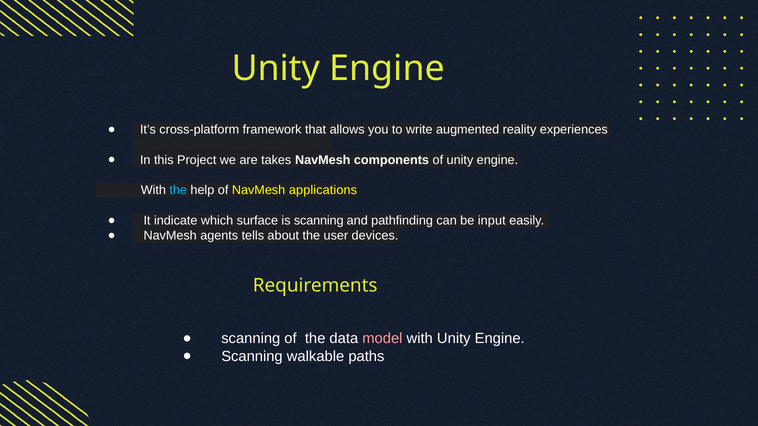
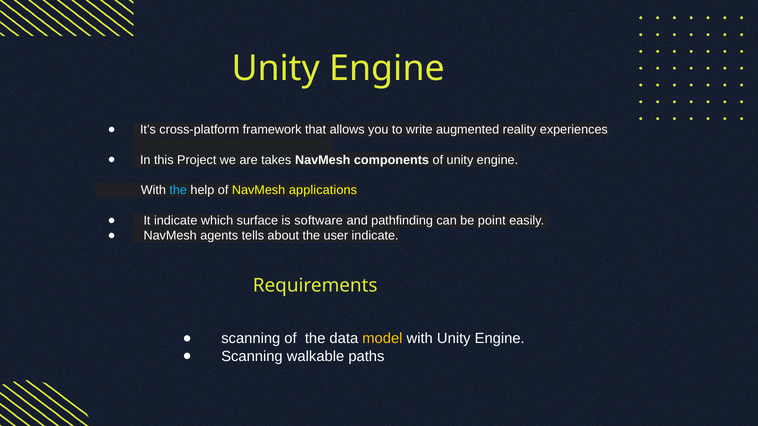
is scanning: scanning -> software
input: input -> point
user devices: devices -> indicate
model colour: pink -> yellow
